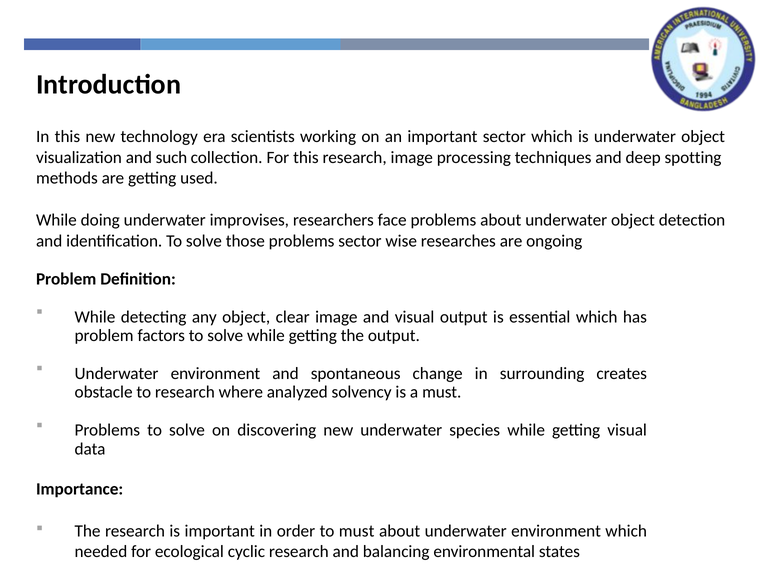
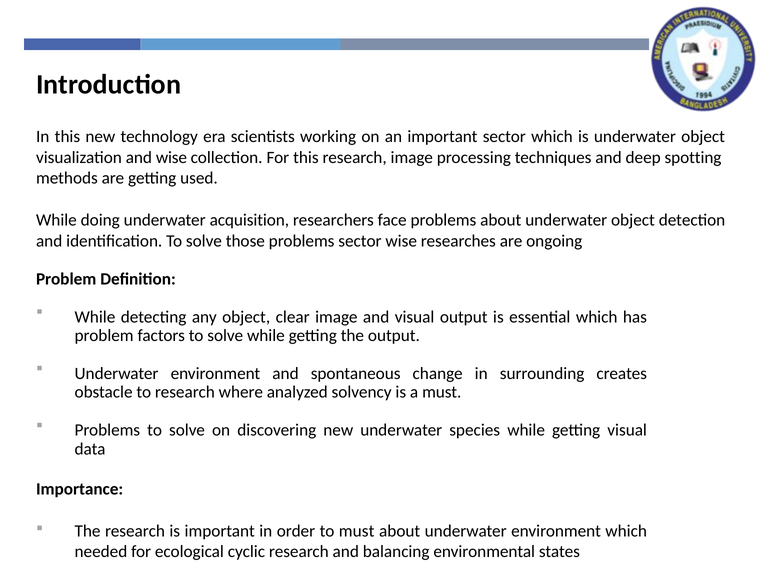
and such: such -> wise
improvises: improvises -> acquisition
